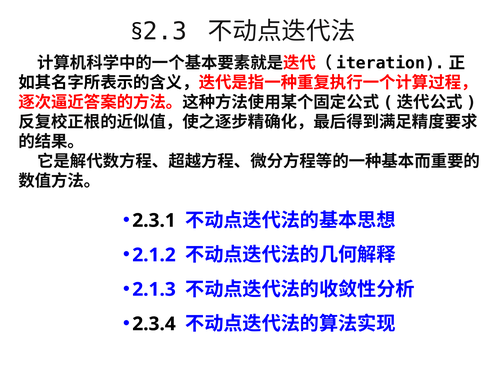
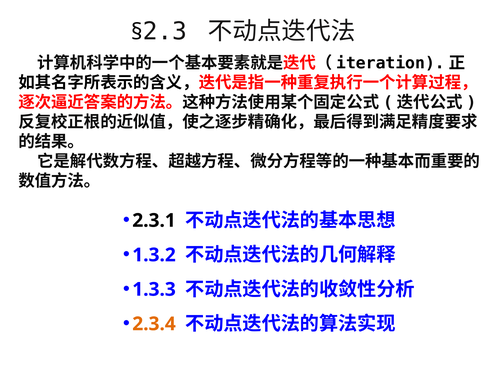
2.1.2: 2.1.2 -> 1.3.2
2.1.3: 2.1.3 -> 1.3.3
2.3.4 colour: black -> orange
